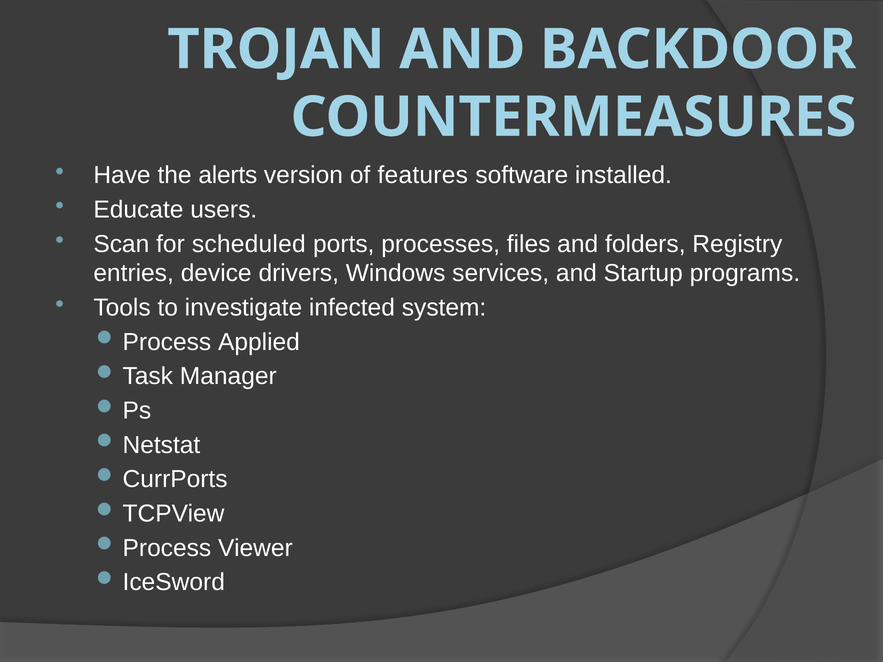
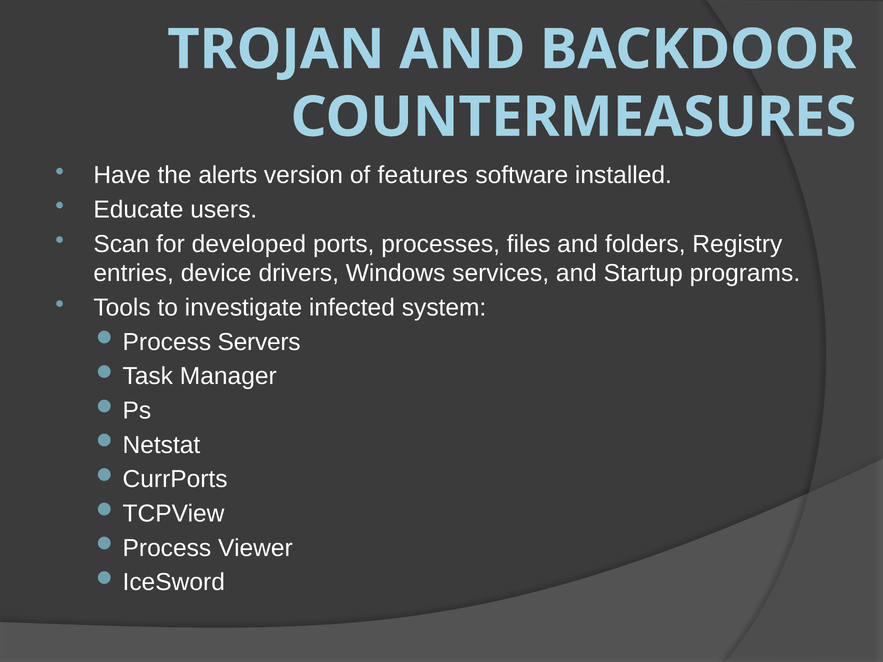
scheduled: scheduled -> developed
Applied: Applied -> Servers
